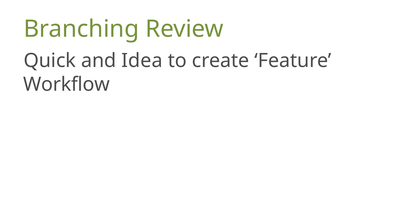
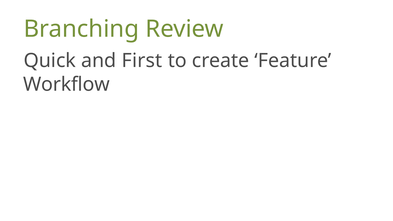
Idea: Idea -> First
